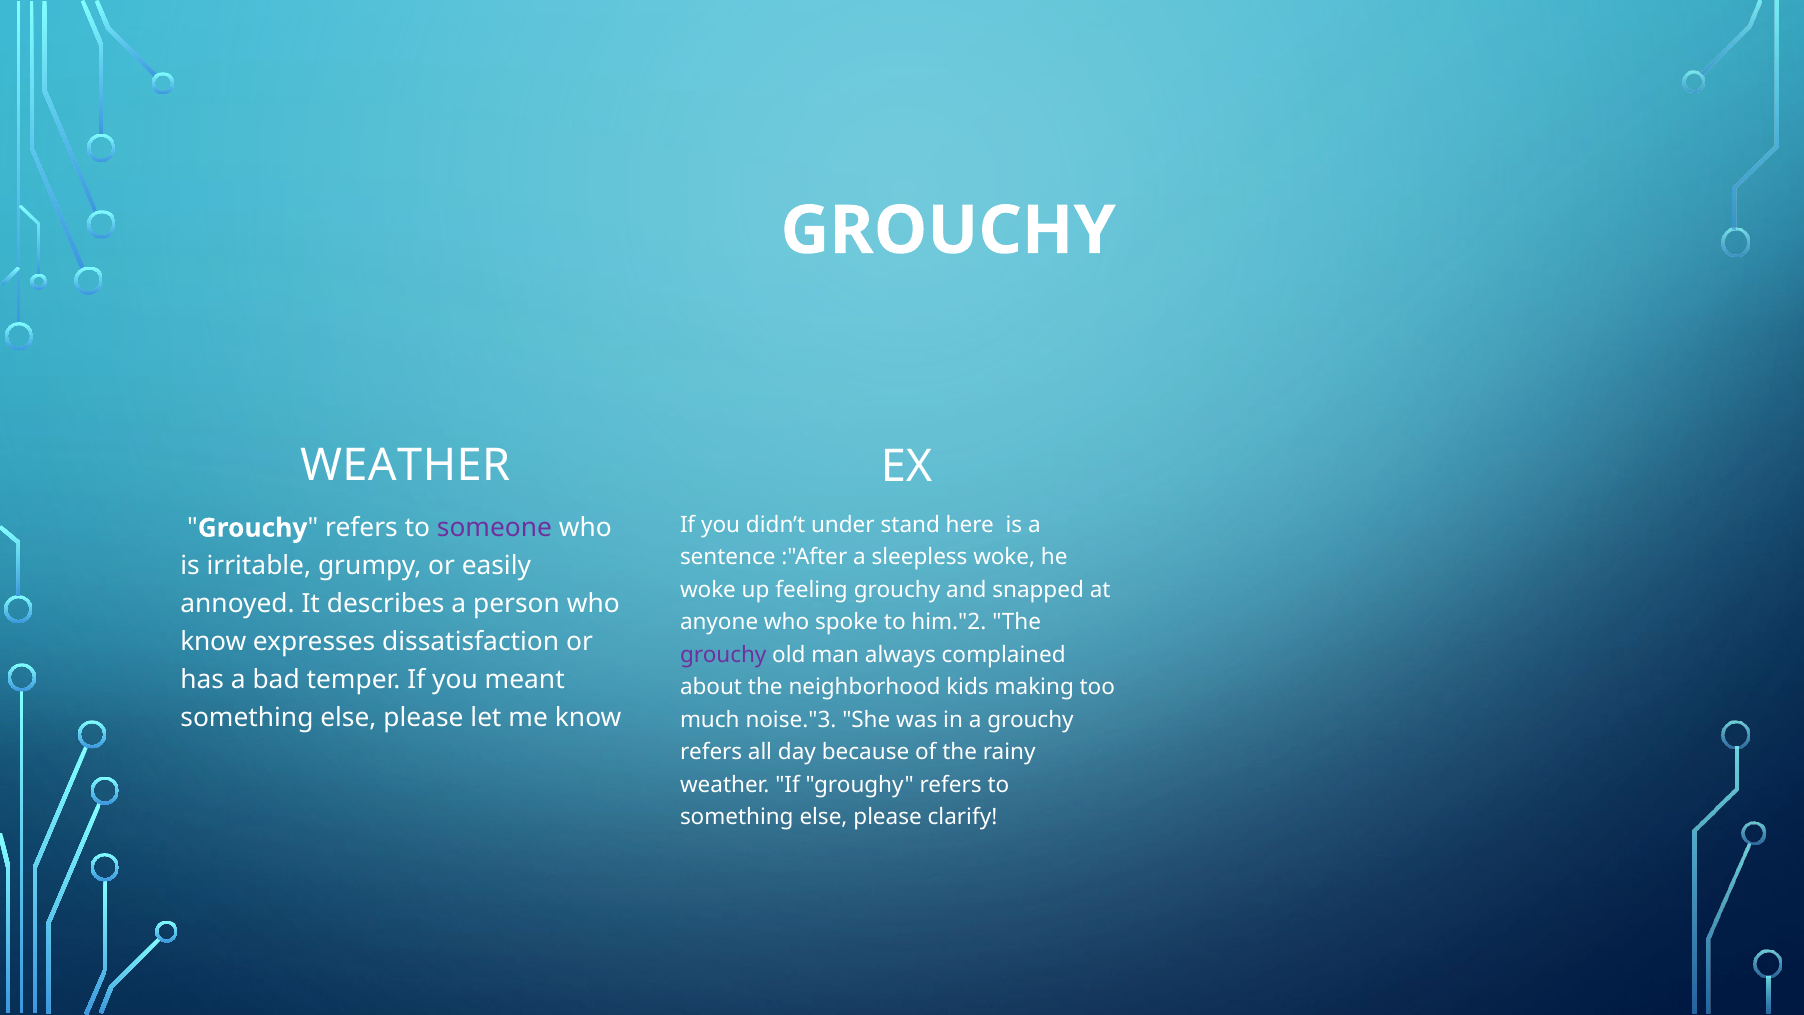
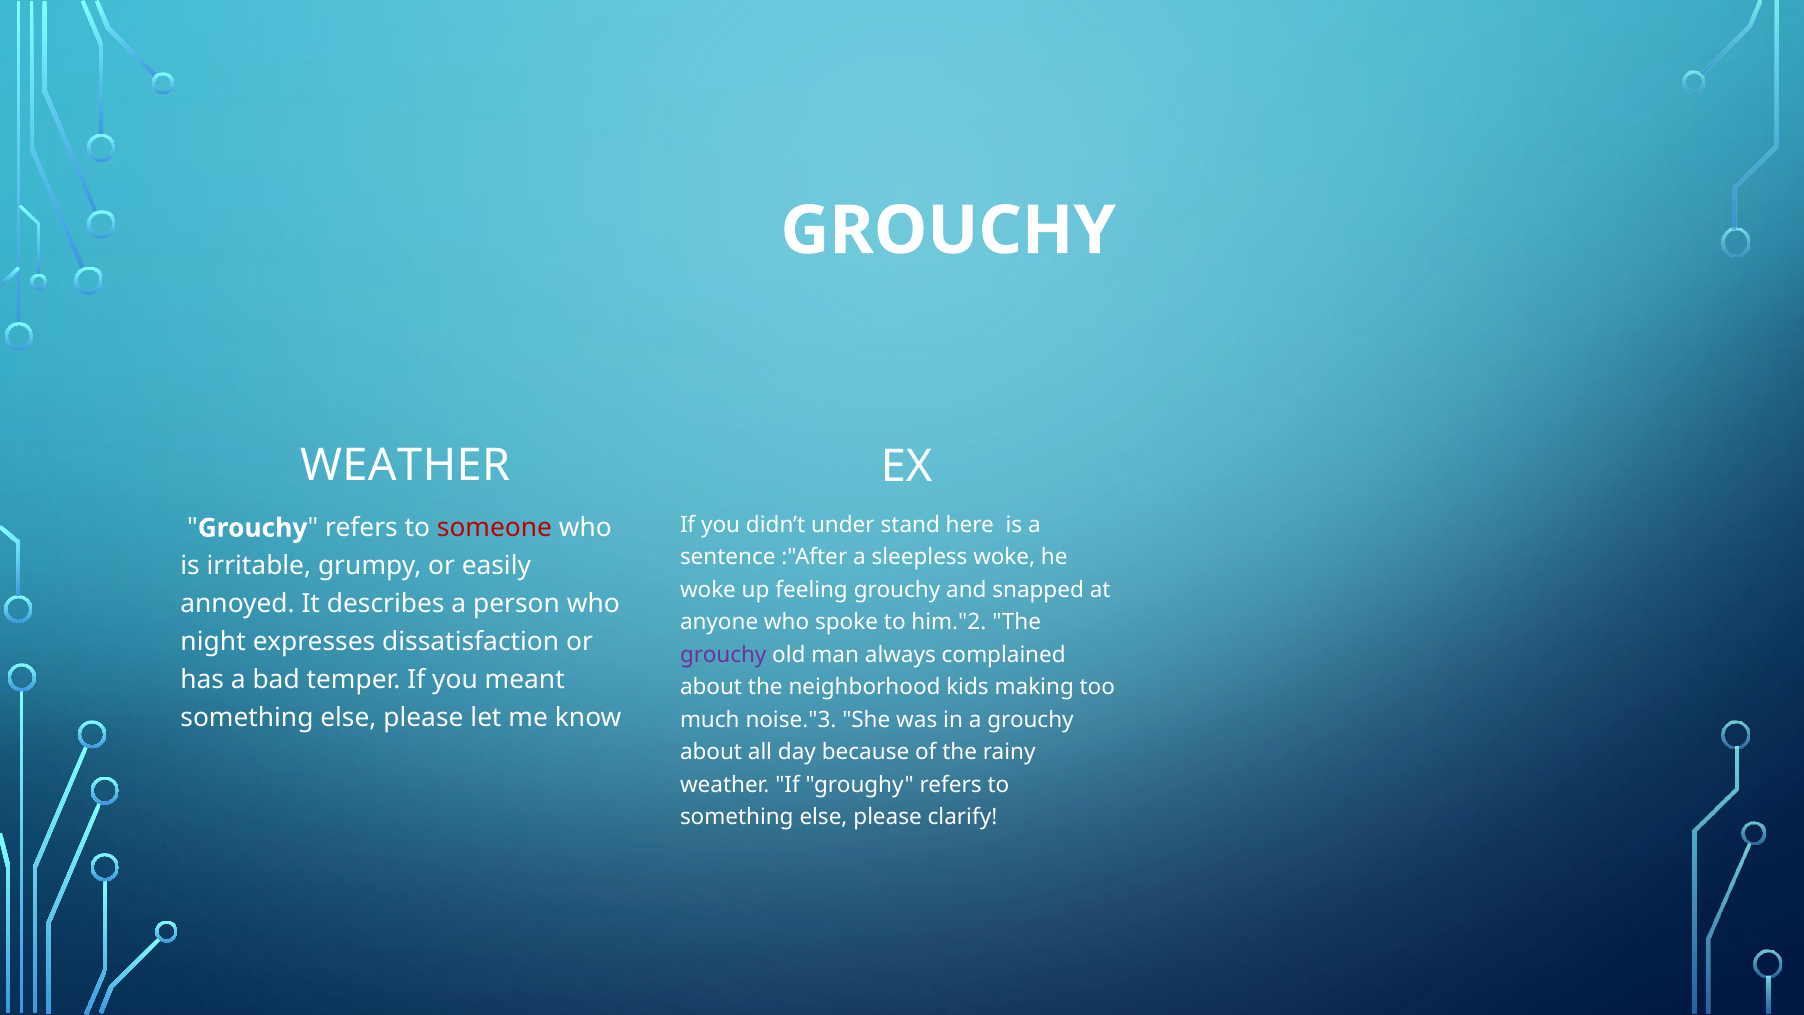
someone colour: purple -> red
know at (213, 641): know -> night
refers at (711, 752): refers -> about
